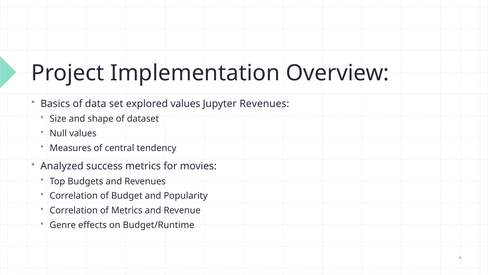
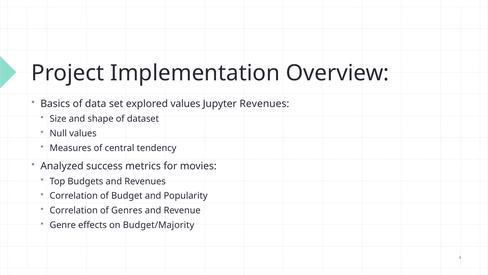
of Metrics: Metrics -> Genres
Budget/Runtime: Budget/Runtime -> Budget/Majority
